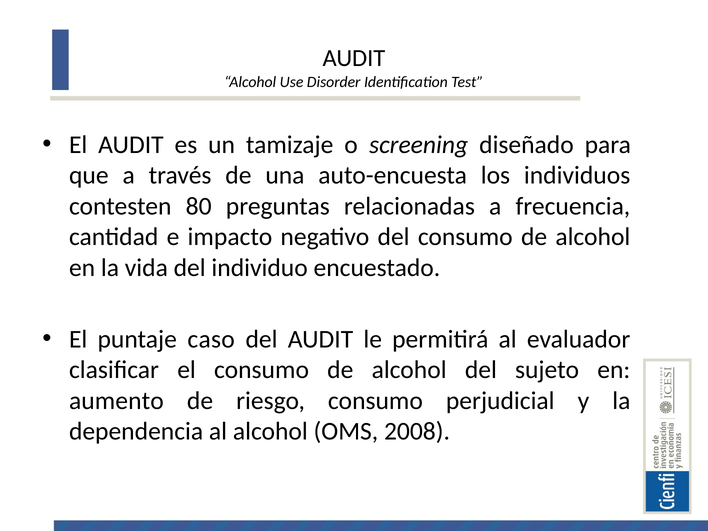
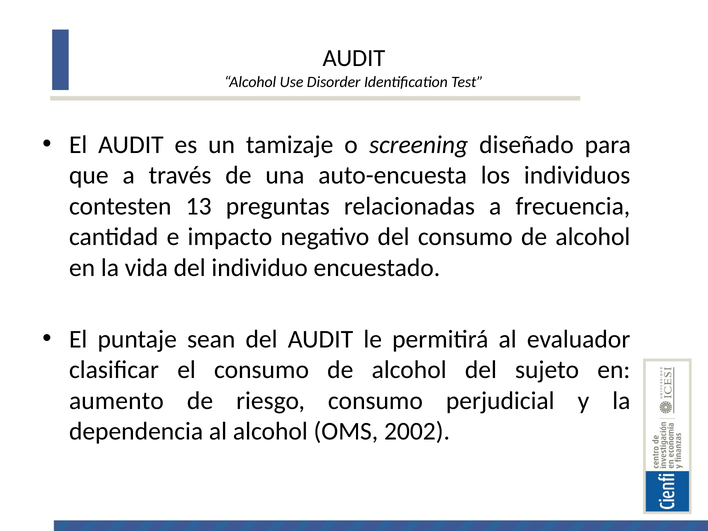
80: 80 -> 13
caso: caso -> sean
2008: 2008 -> 2002
